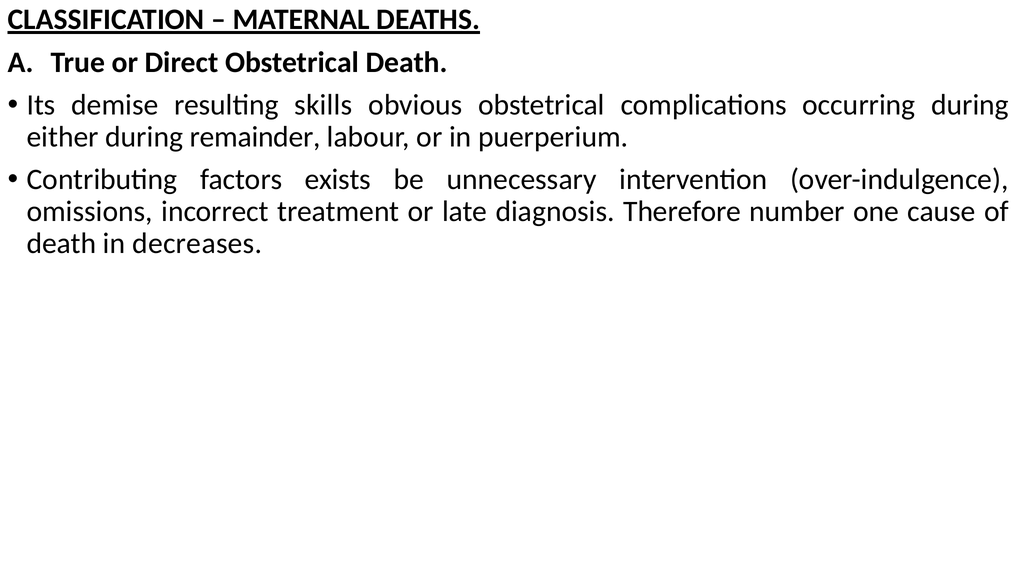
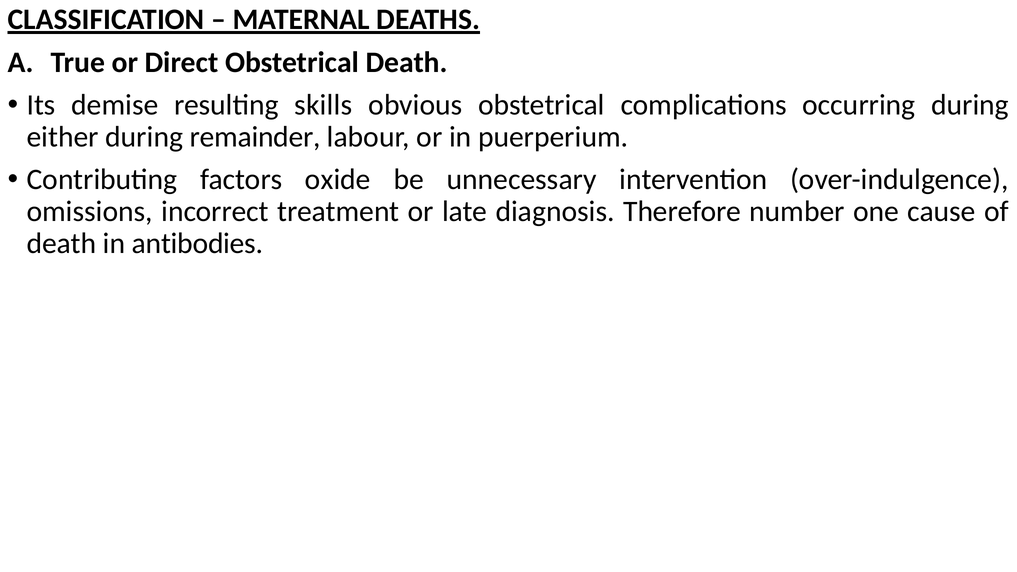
exists: exists -> oxide
decreases: decreases -> antibodies
